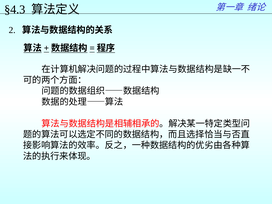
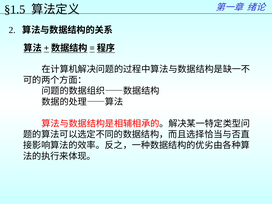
§4.3: §4.3 -> §1.5
